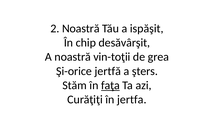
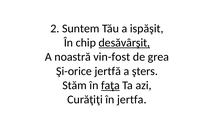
2 Noastră: Noastră -> Suntem
desăvârşit underline: none -> present
vin-toţii: vin-toţii -> vin-fost
